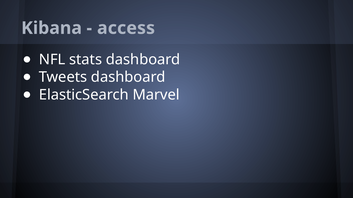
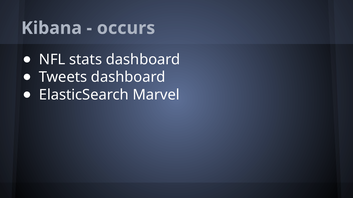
access: access -> occurs
